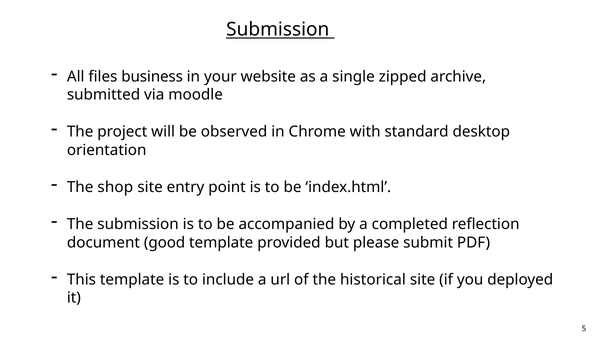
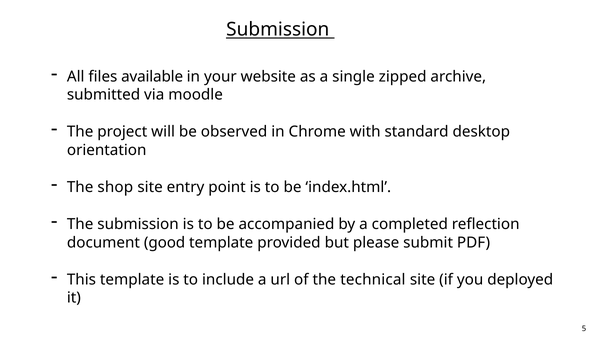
business: business -> available
historical: historical -> technical
